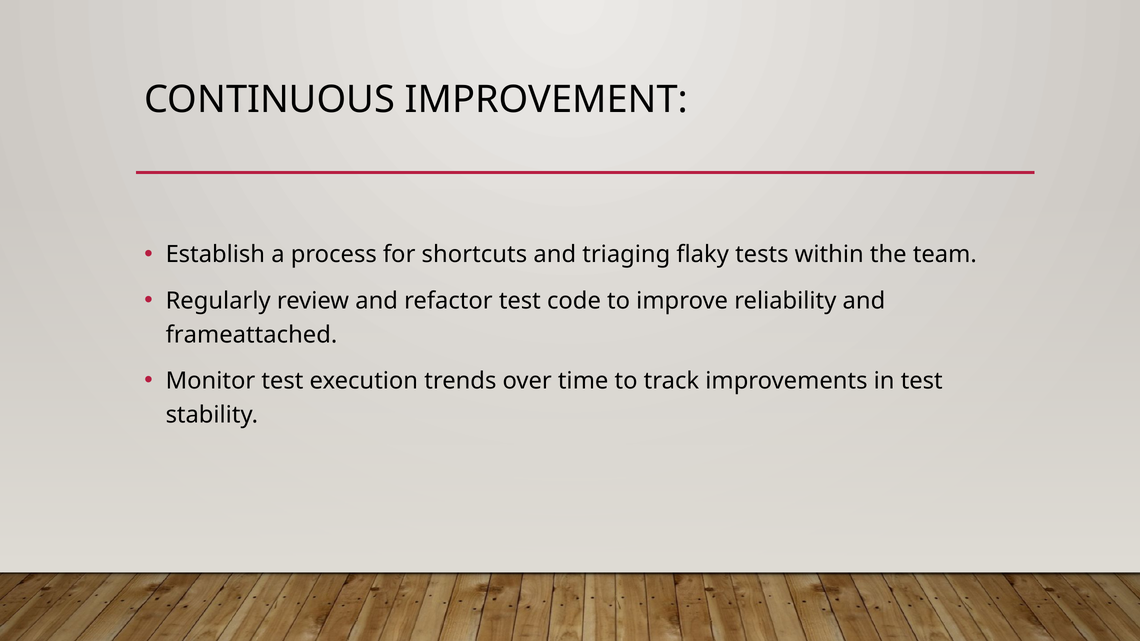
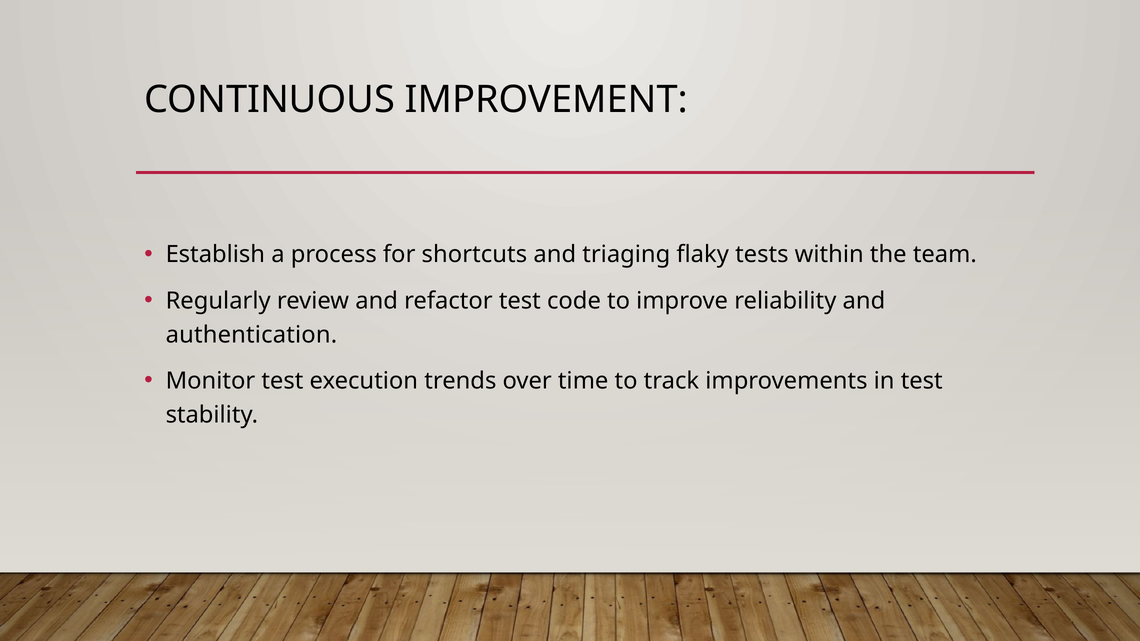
frameattached: frameattached -> authentication
